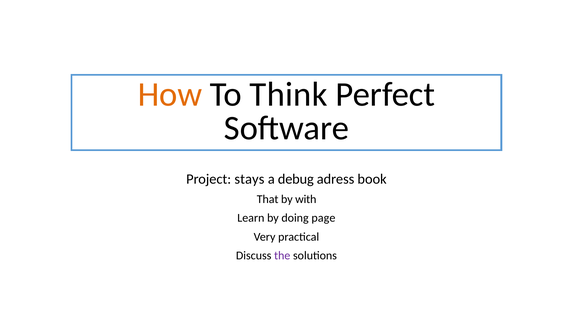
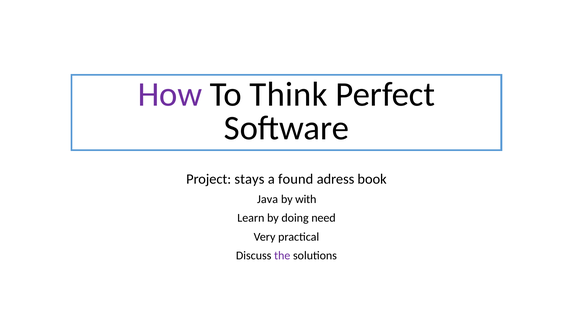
How colour: orange -> purple
debug: debug -> found
That: That -> Java
page: page -> need
